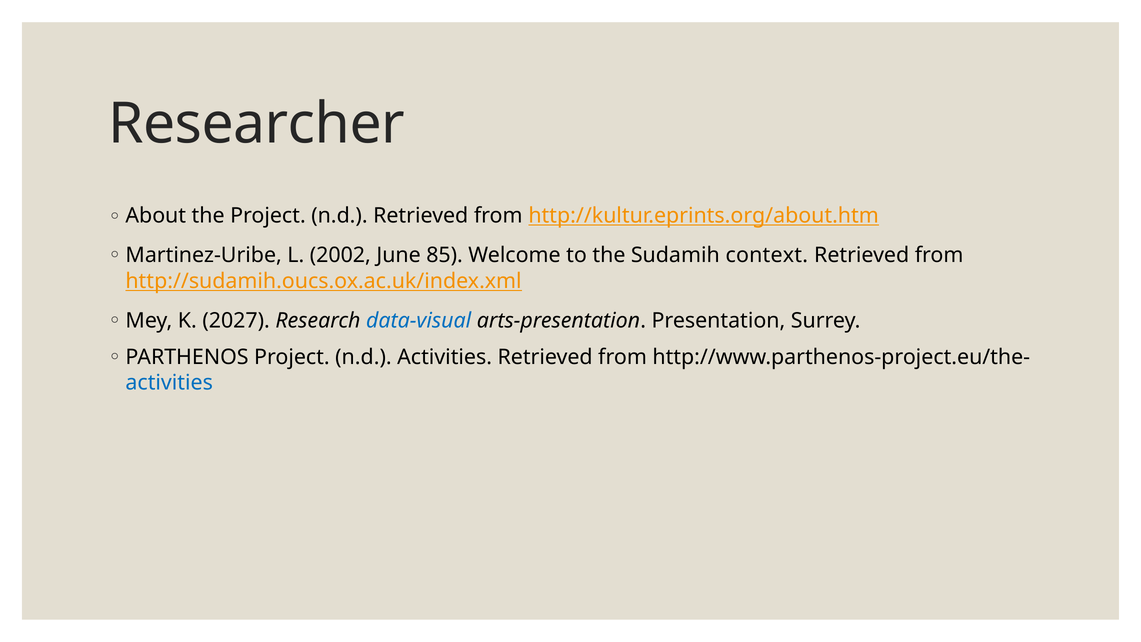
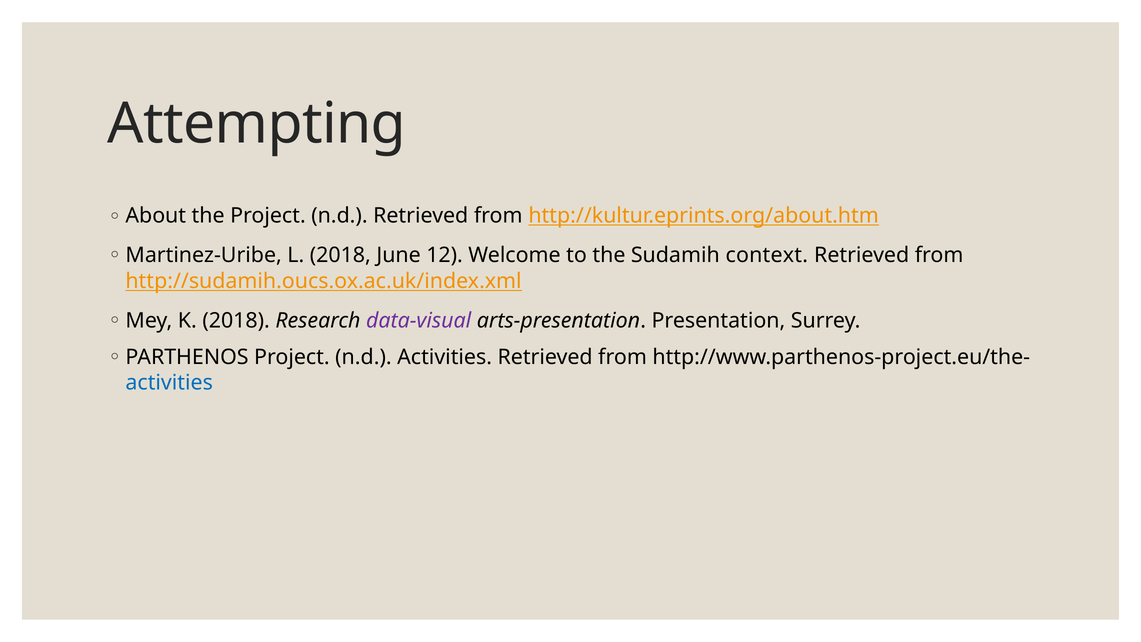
Researcher: Researcher -> Attempting
L 2002: 2002 -> 2018
85: 85 -> 12
K 2027: 2027 -> 2018
data-visual colour: blue -> purple
